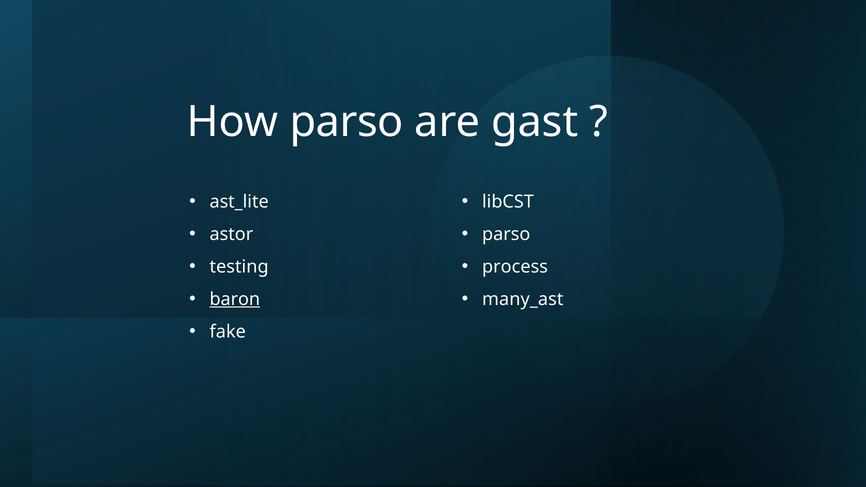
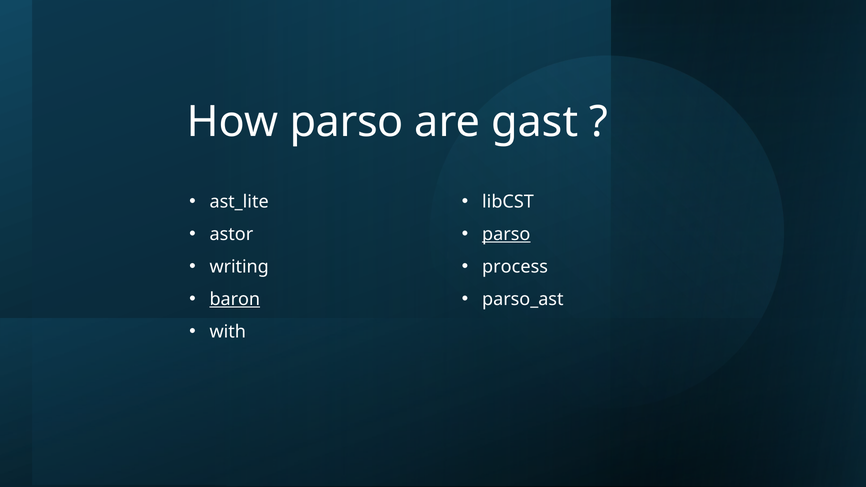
parso at (506, 234) underline: none -> present
testing: testing -> writing
many_ast: many_ast -> parso_ast
fake: fake -> with
